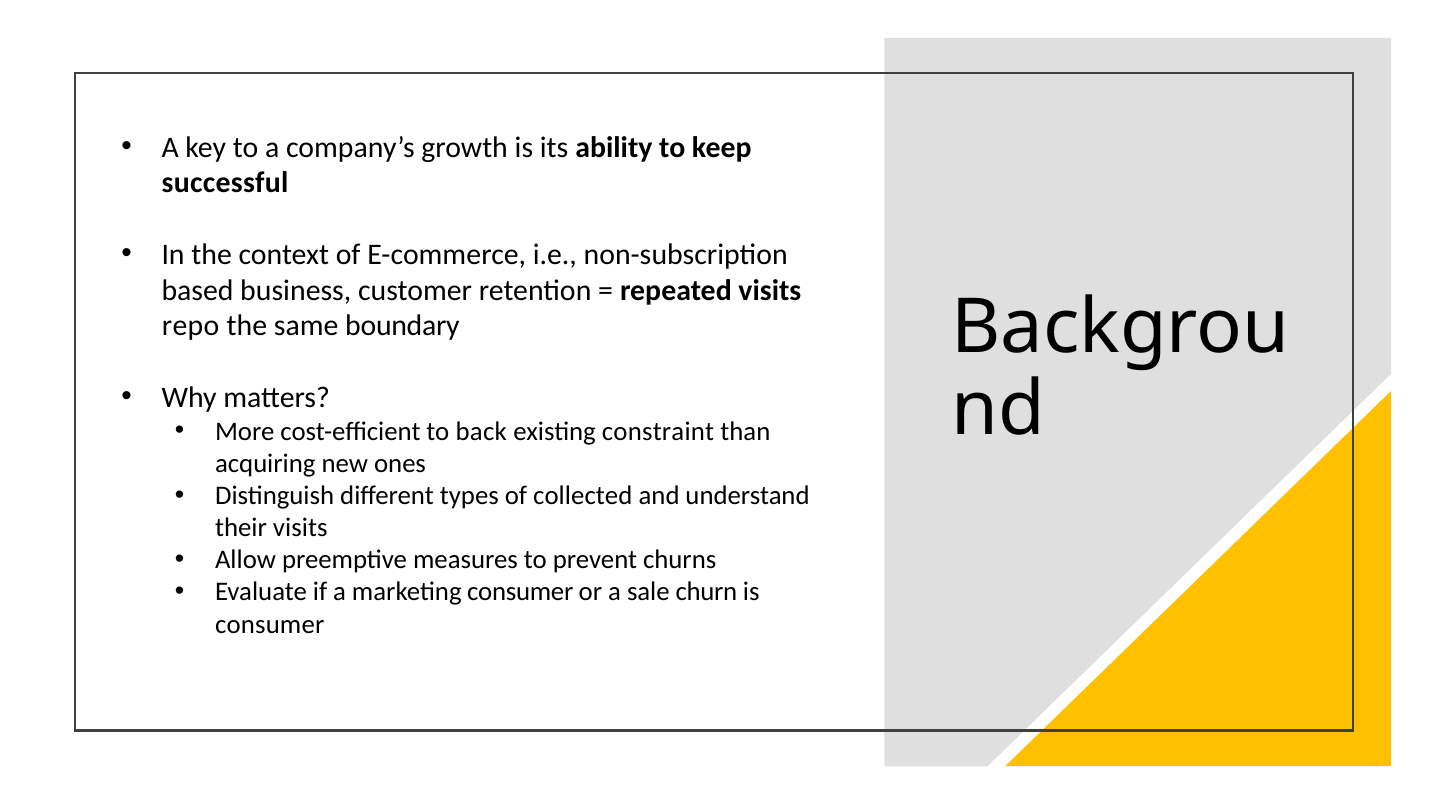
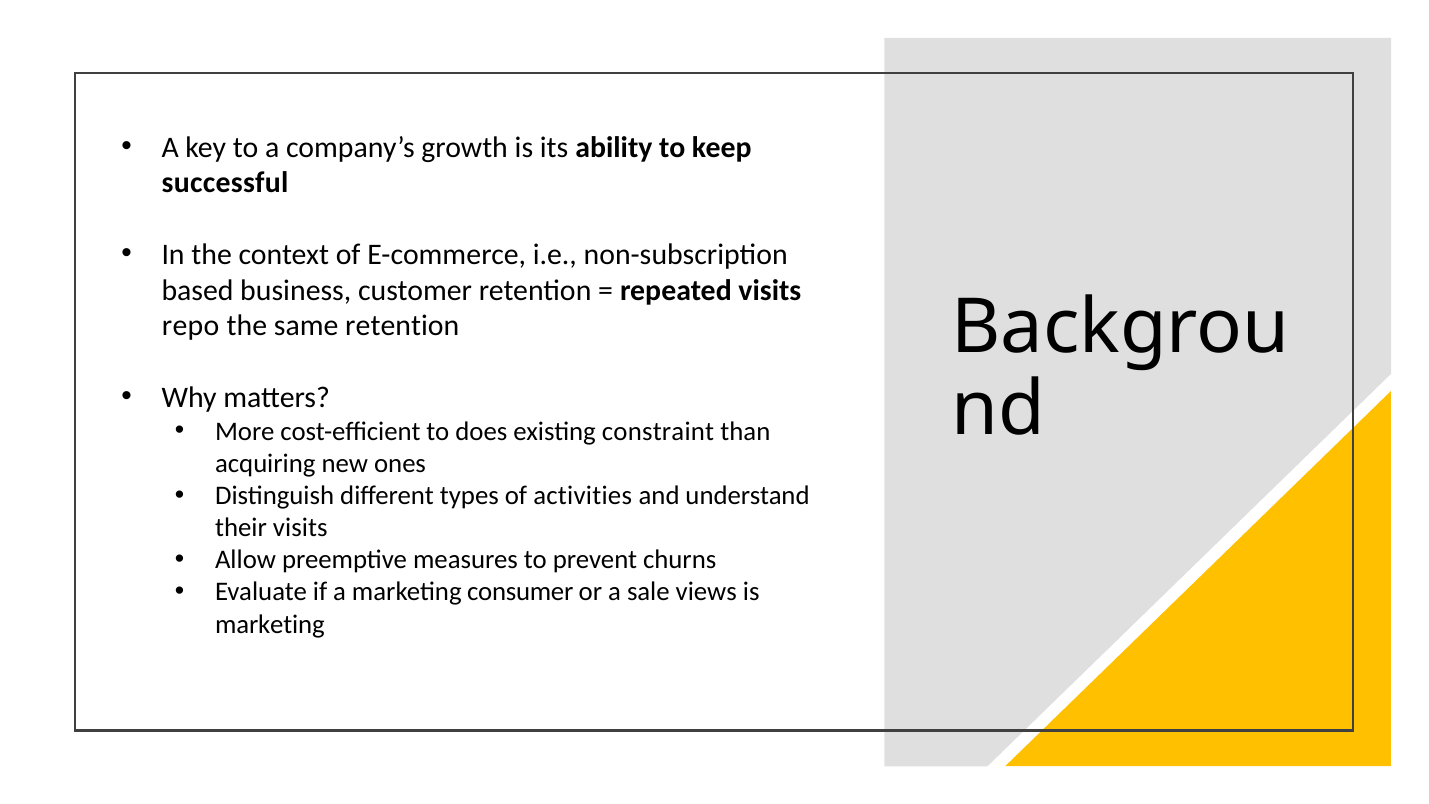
same boundary: boundary -> retention
back: back -> does
collected: collected -> activities
churn: churn -> views
consumer at (270, 624): consumer -> marketing
